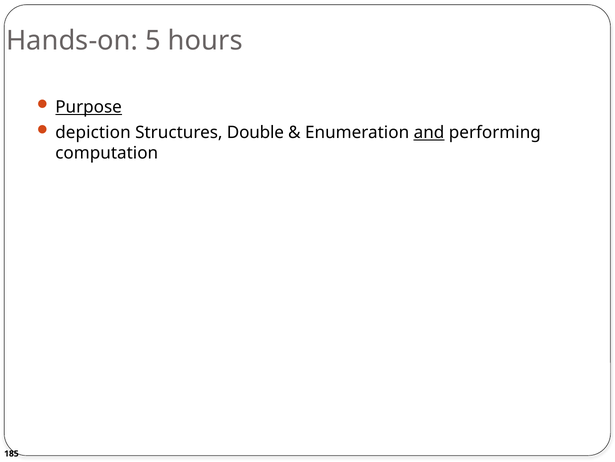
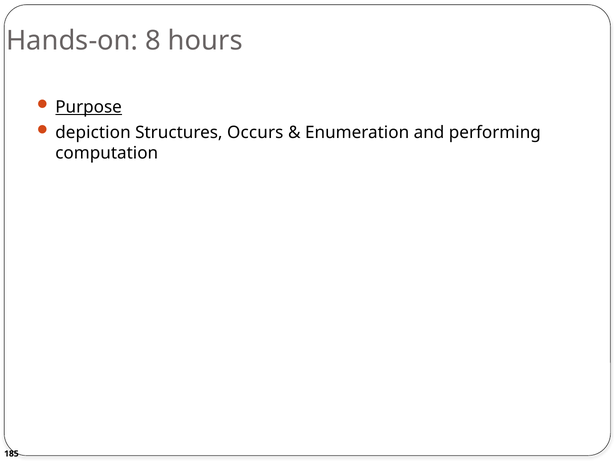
5: 5 -> 8
Double: Double -> Occurs
and underline: present -> none
